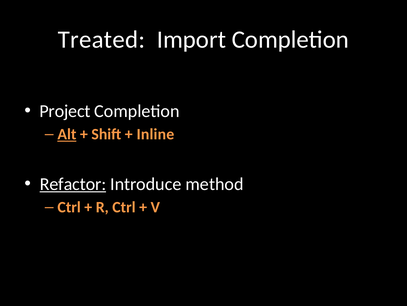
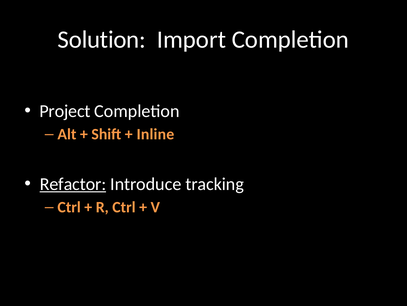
Treated: Treated -> Solution
Alt underline: present -> none
method: method -> tracking
